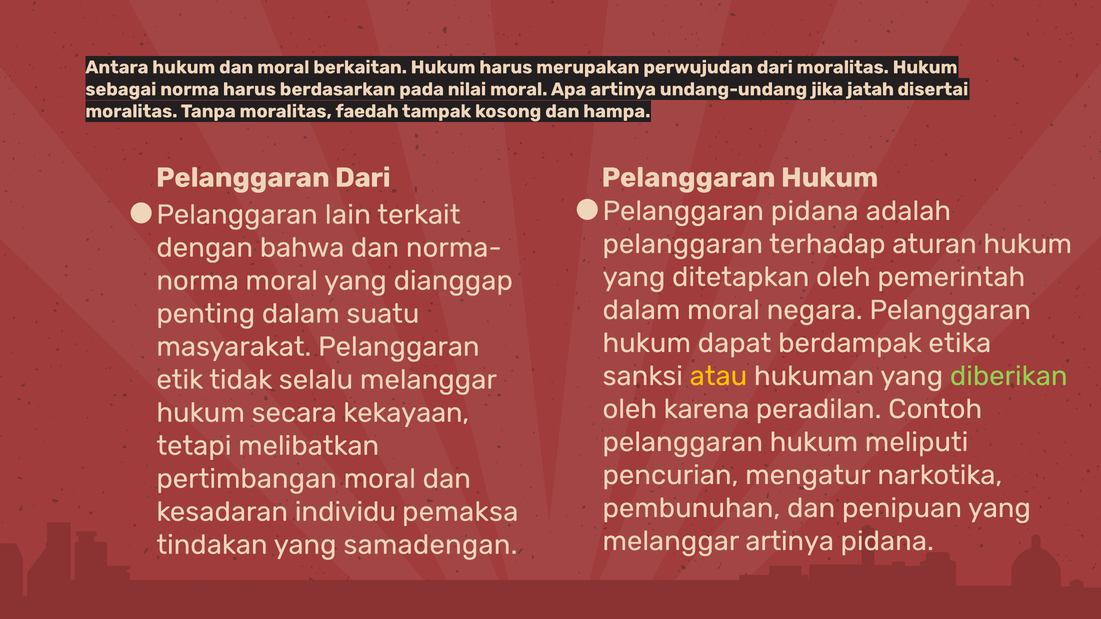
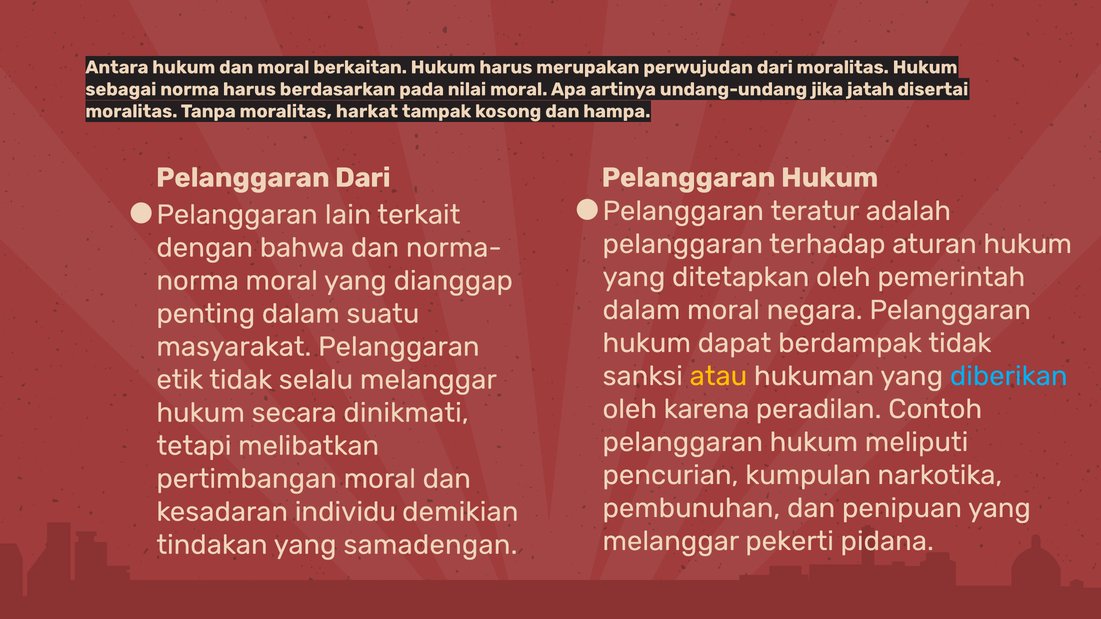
faedah: faedah -> harkat
Pelanggaran pidana: pidana -> teratur
berdampak etika: etika -> tidak
diberikan colour: light green -> light blue
kekayaan: kekayaan -> dinikmati
mengatur: mengatur -> kumpulan
pemaksa: pemaksa -> demikian
melanggar artinya: artinya -> pekerti
